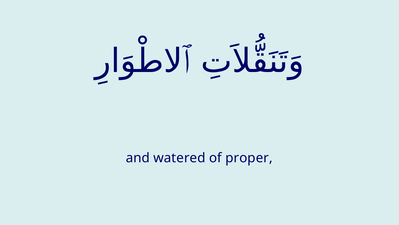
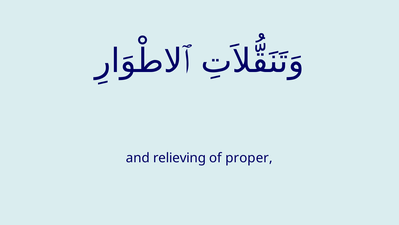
watered: watered -> relieving
